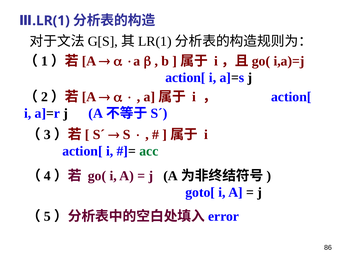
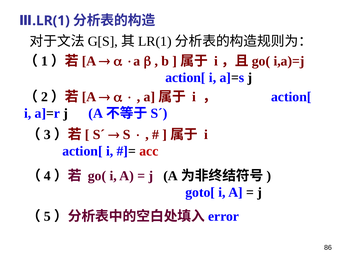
acc colour: green -> red
